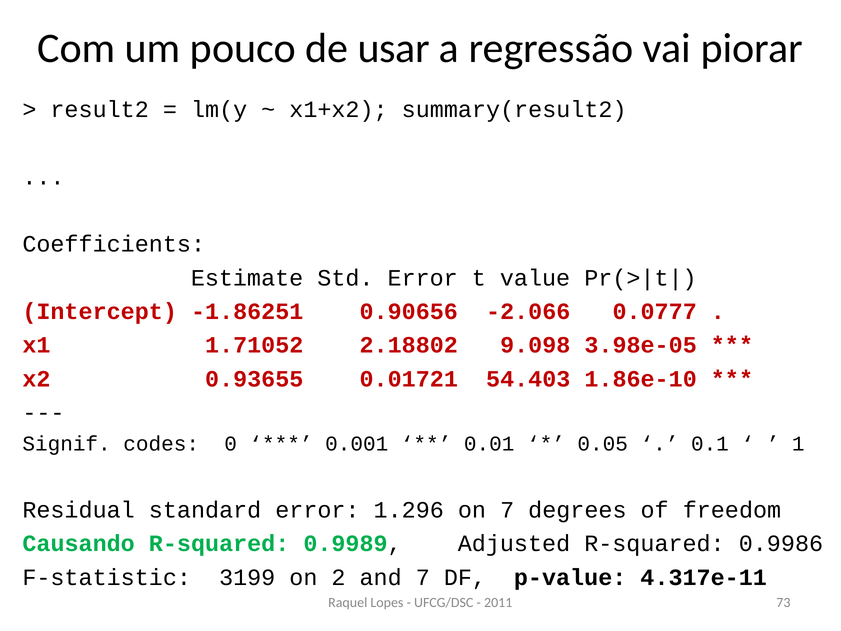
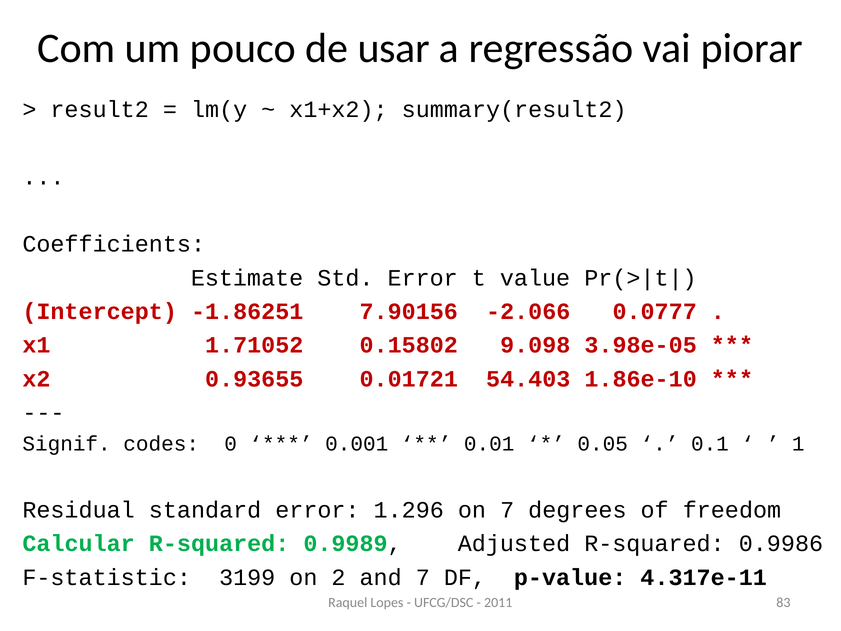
0.90656: 0.90656 -> 7.90156
2.18802: 2.18802 -> 0.15802
Causando: Causando -> Calcular
73: 73 -> 83
